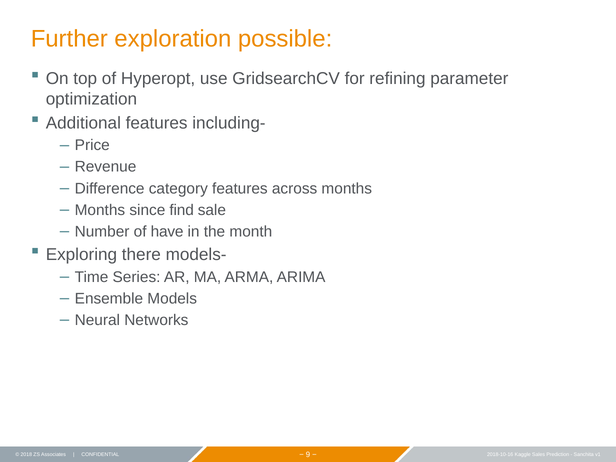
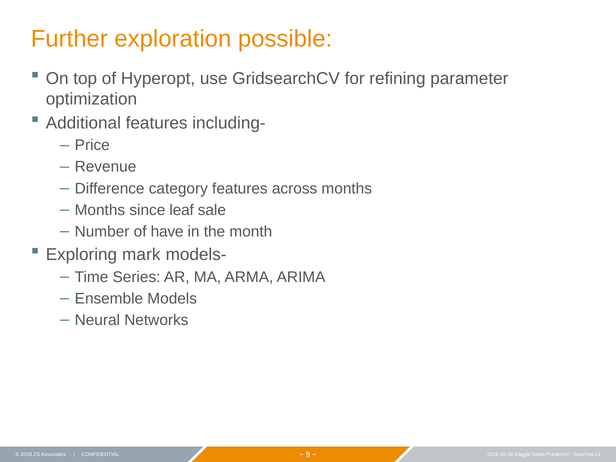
find: find -> leaf
there: there -> mark
